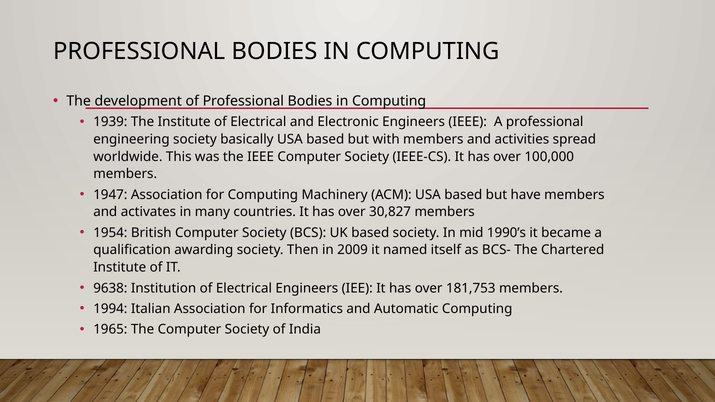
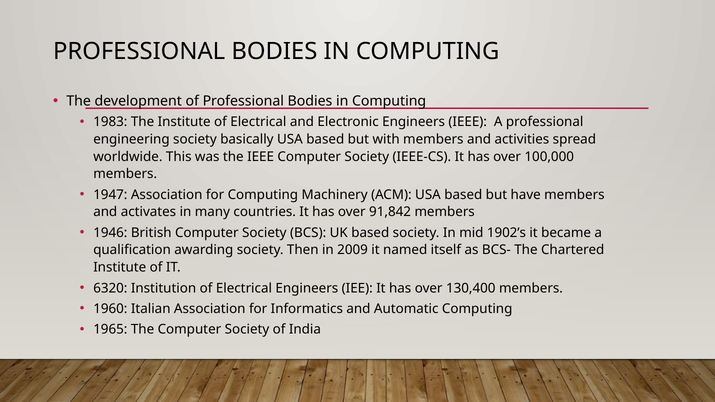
1939: 1939 -> 1983
30,827: 30,827 -> 91,842
1954: 1954 -> 1946
1990’s: 1990’s -> 1902’s
9638: 9638 -> 6320
181,753: 181,753 -> 130,400
1994: 1994 -> 1960
